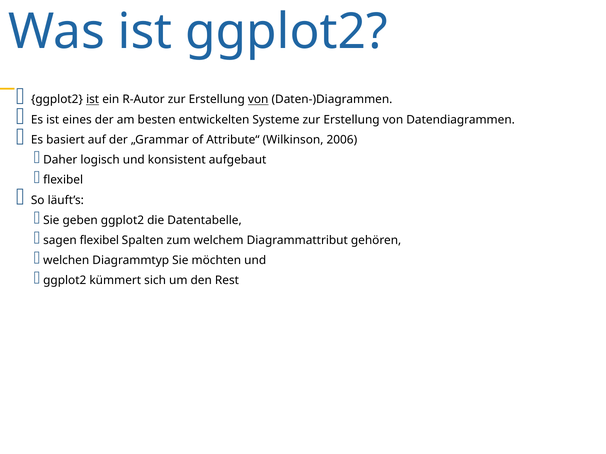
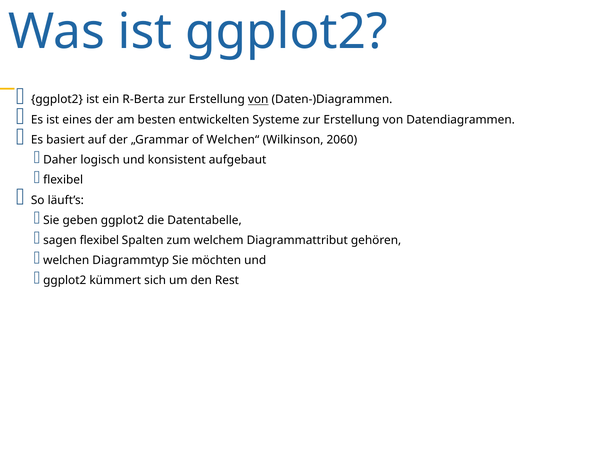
ist at (93, 100) underline: present -> none
R-Autor: R-Autor -> R-Berta
Attribute“: Attribute“ -> Welchen“
2006: 2006 -> 2060
